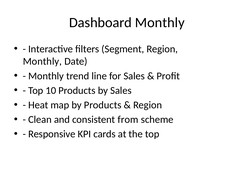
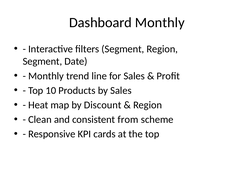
Monthly at (42, 61): Monthly -> Segment
by Products: Products -> Discount
